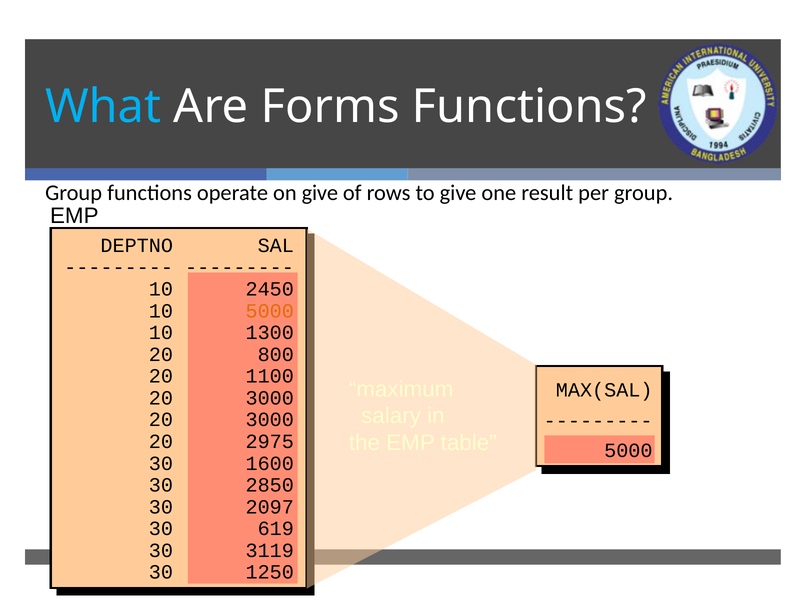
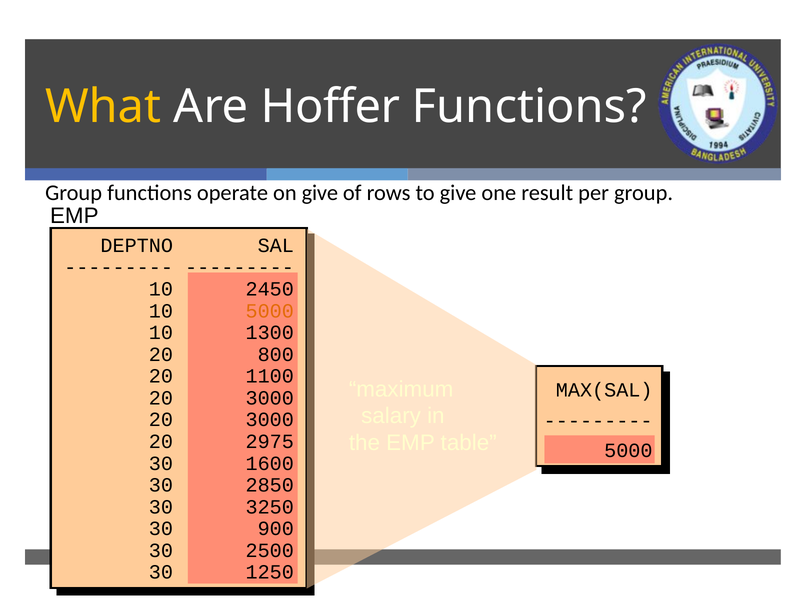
What colour: light blue -> yellow
Forms: Forms -> Hoffer
2097: 2097 -> 3250
619: 619 -> 900
3119: 3119 -> 2500
